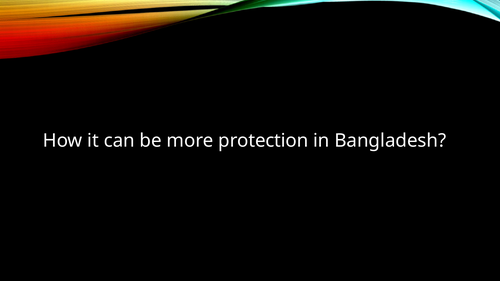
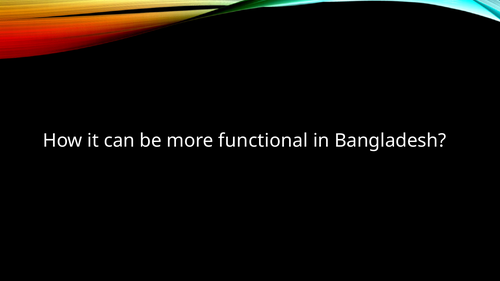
protection: protection -> functional
